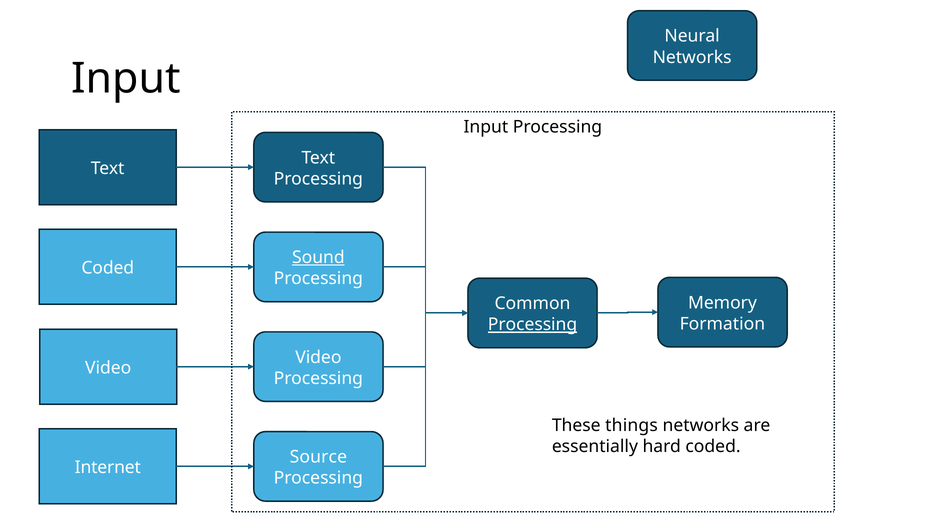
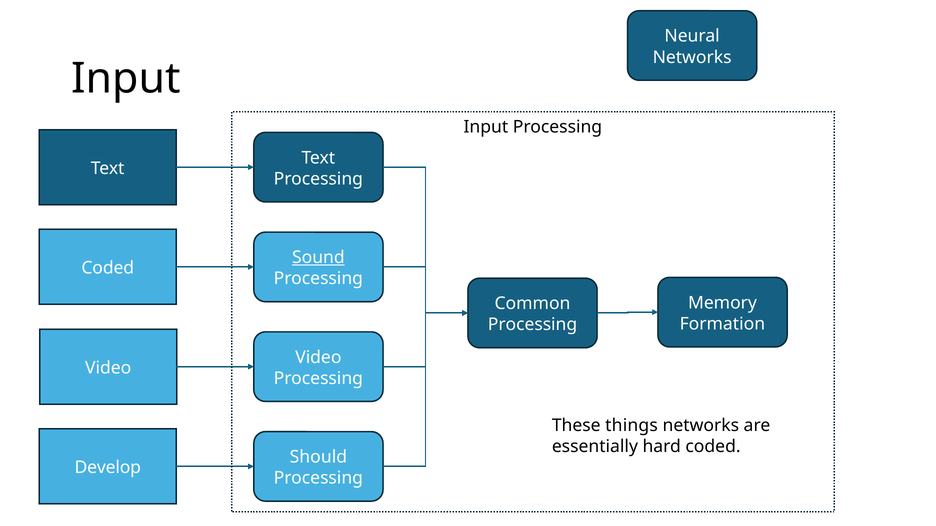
Processing at (533, 325) underline: present -> none
Source: Source -> Should
Internet: Internet -> Develop
